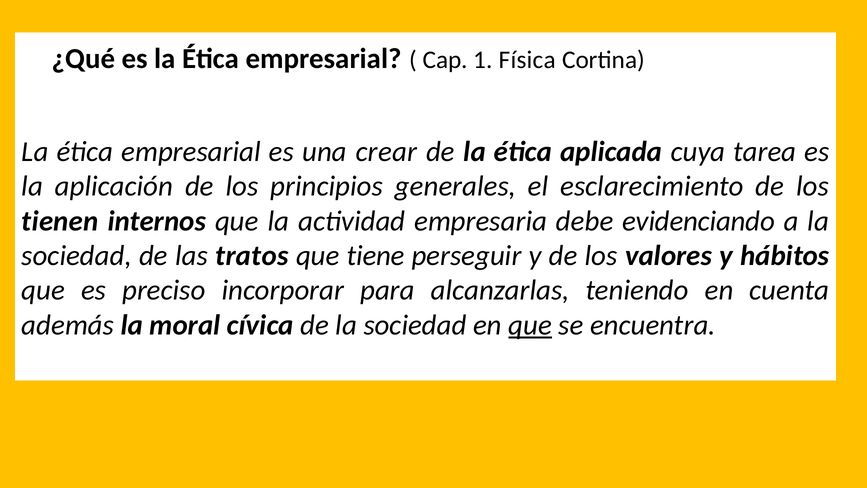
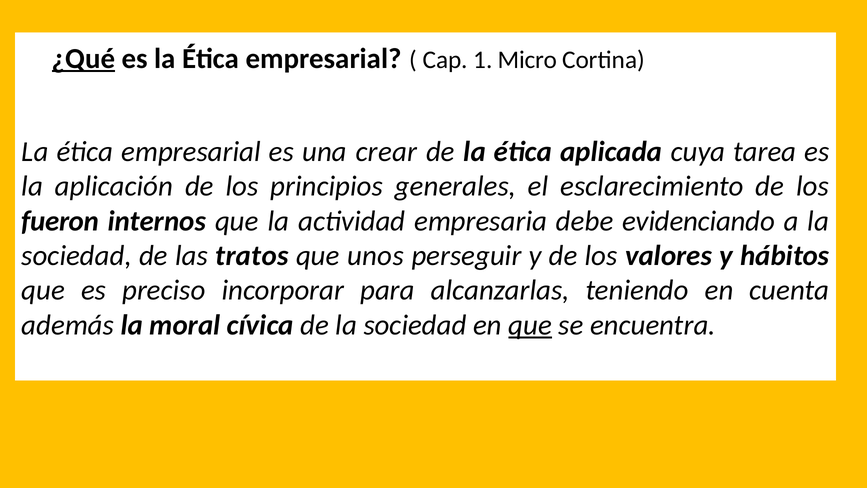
¿Qué underline: none -> present
Física: Física -> Micro
tienen: tienen -> fueron
tiene: tiene -> unos
